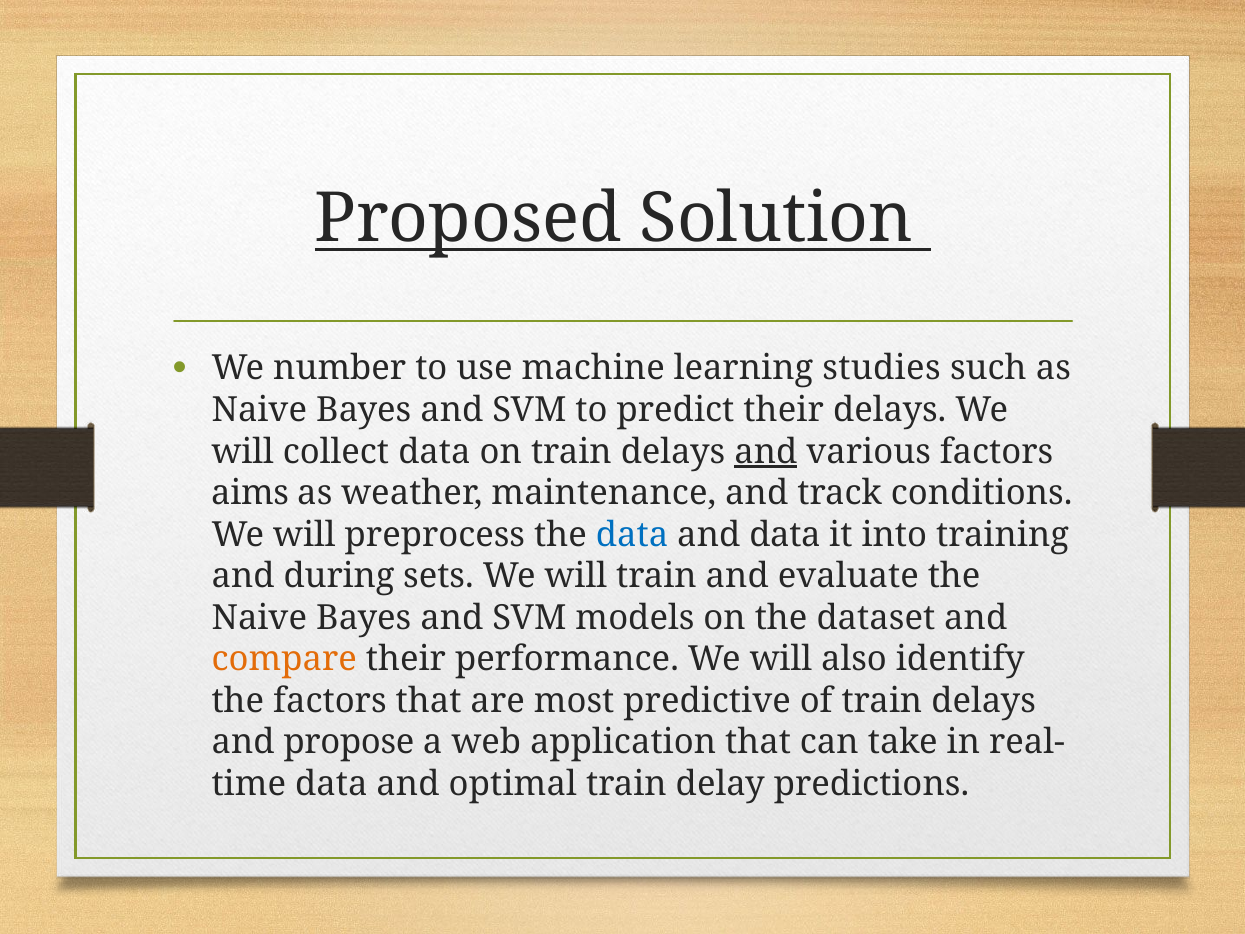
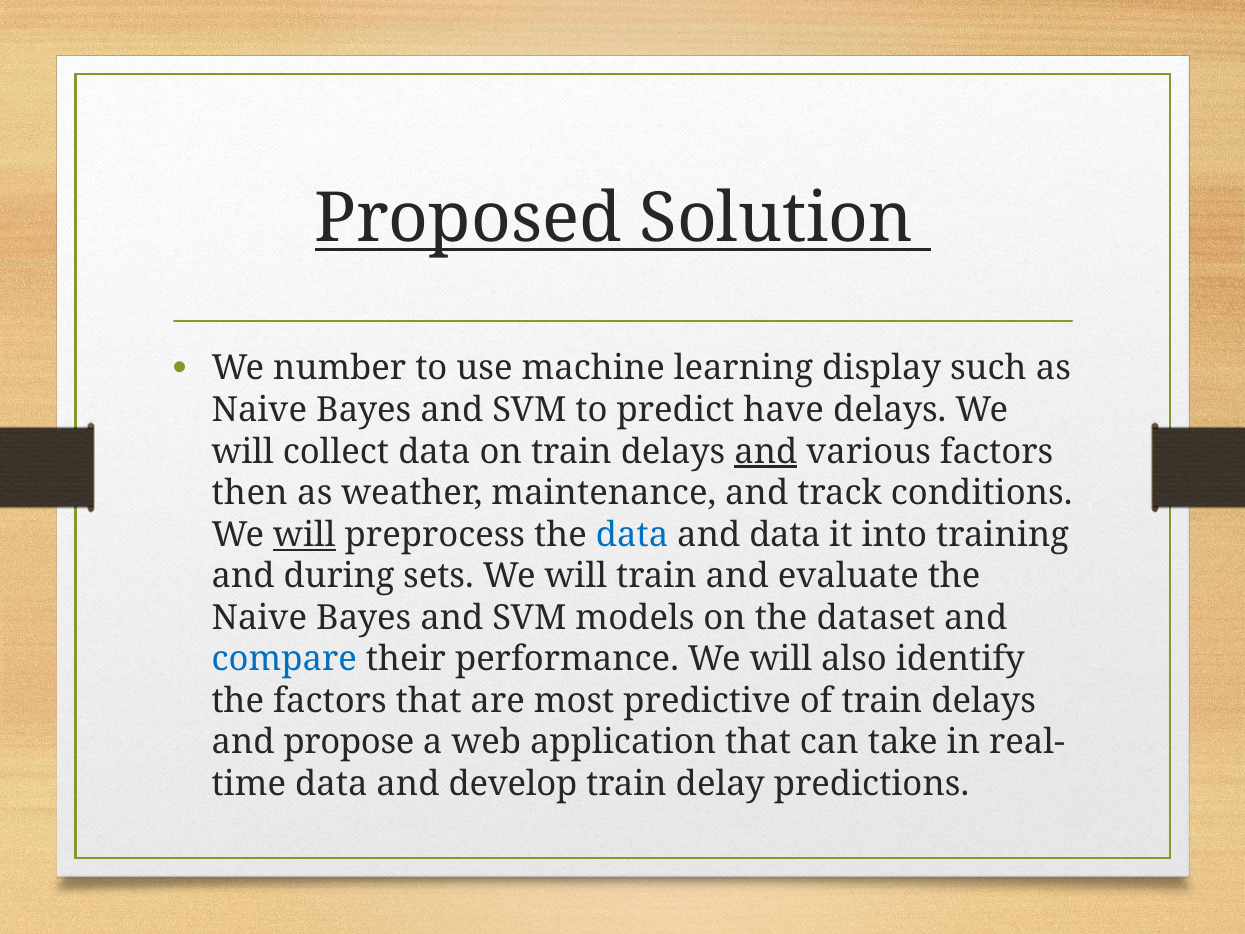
studies: studies -> display
predict their: their -> have
aims: aims -> then
will at (304, 535) underline: none -> present
compare colour: orange -> blue
optimal: optimal -> develop
